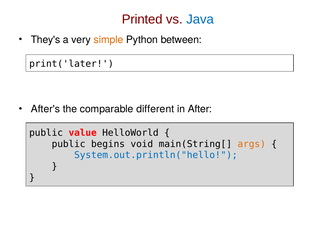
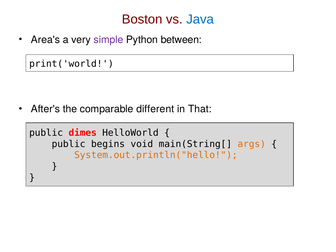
Printed: Printed -> Boston
They's: They's -> Area's
simple colour: orange -> purple
print('later: print('later -> print('world
After: After -> That
value: value -> dimes
System.out.println("hello colour: blue -> orange
